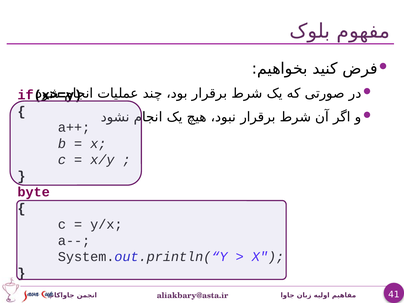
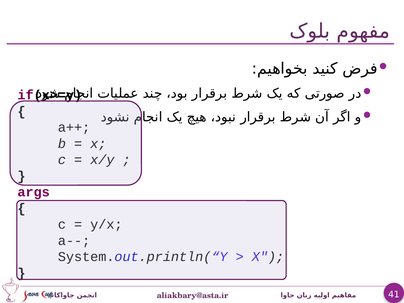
byte: byte -> args
